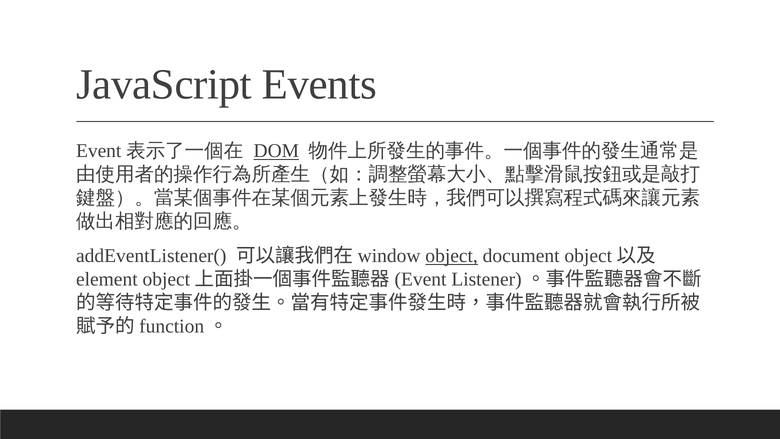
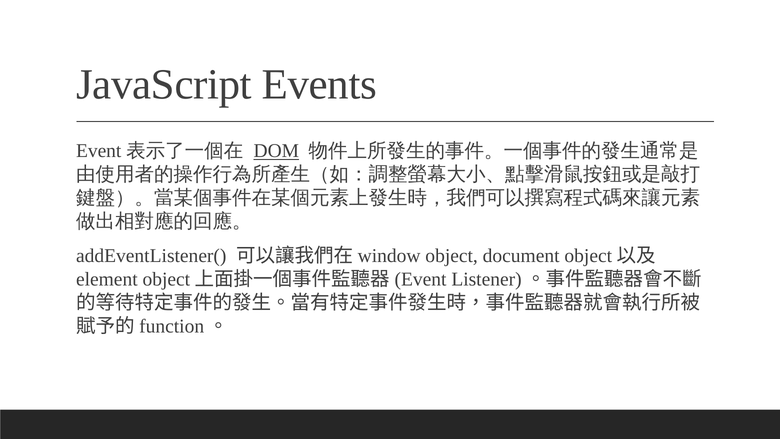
object underline: present -> none
